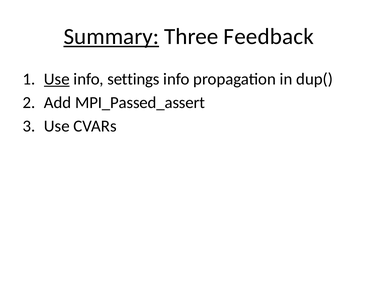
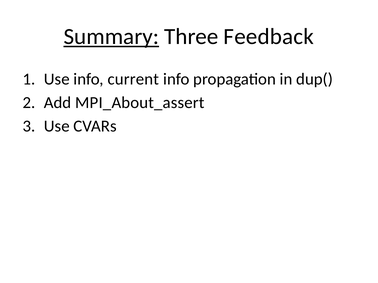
Use at (57, 79) underline: present -> none
settings: settings -> current
MPI_Passed_assert: MPI_Passed_assert -> MPI_About_assert
